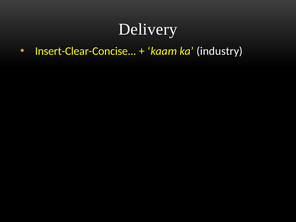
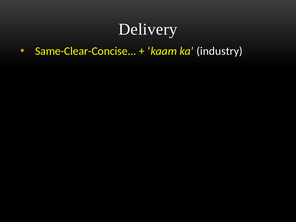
Insert-Clear-Concise: Insert-Clear-Concise -> Same-Clear-Concise
